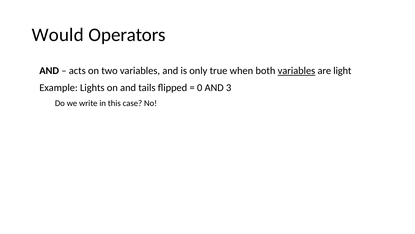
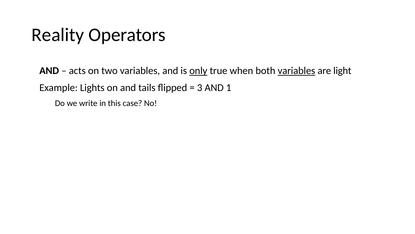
Would: Would -> Reality
only underline: none -> present
0: 0 -> 3
3: 3 -> 1
